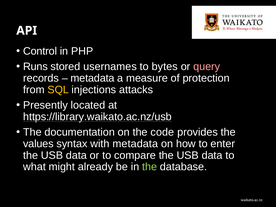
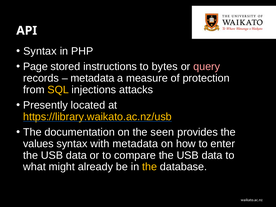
Control at (40, 51): Control -> Syntax
Runs: Runs -> Page
usernames: usernames -> instructions
https://library.waikato.ac.nz/usb colour: white -> yellow
code: code -> seen
the at (150, 167) colour: light green -> yellow
